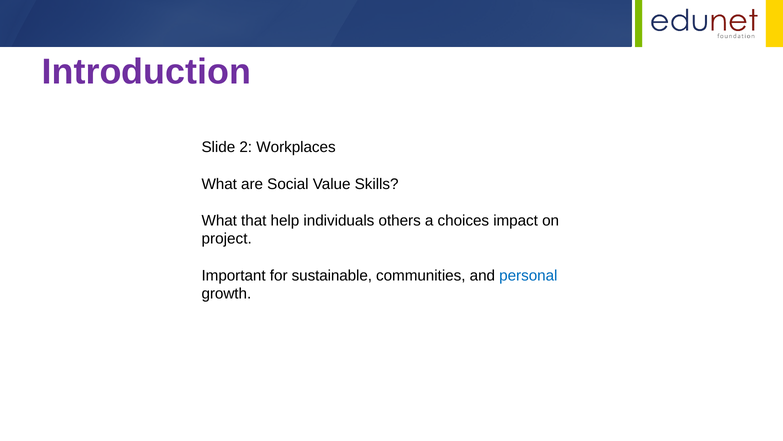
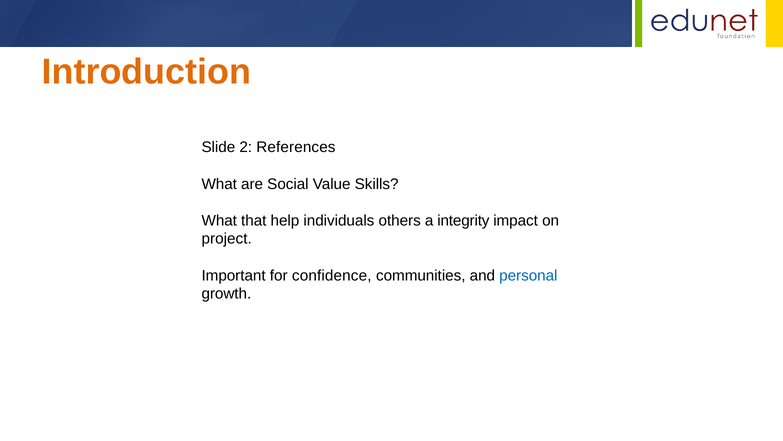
Introduction colour: purple -> orange
Workplaces: Workplaces -> References
choices: choices -> integrity
sustainable: sustainable -> confidence
